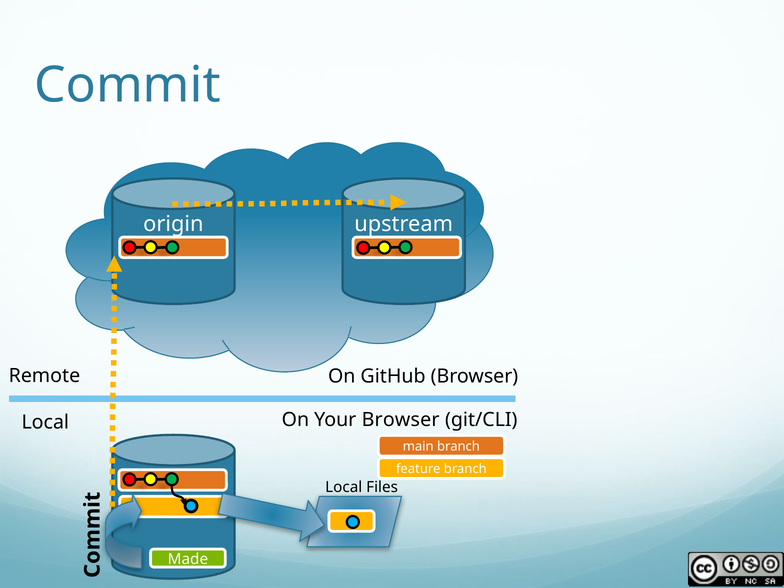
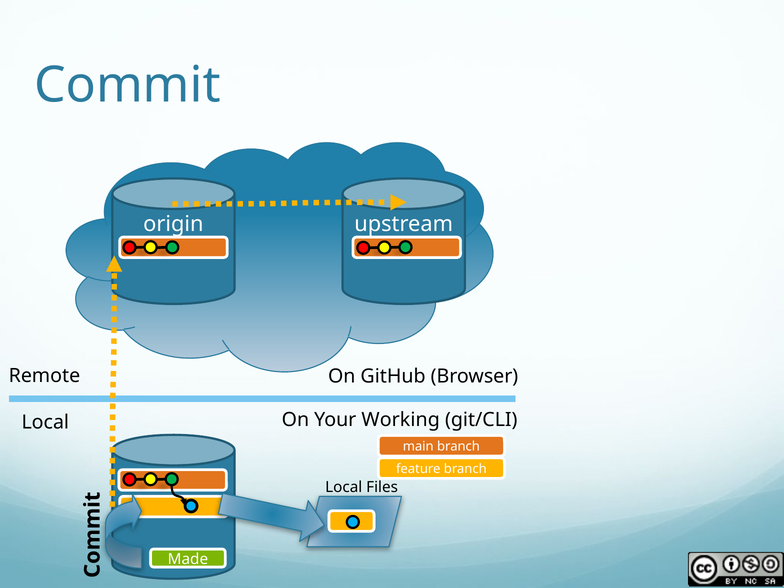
Your Browser: Browser -> Working
